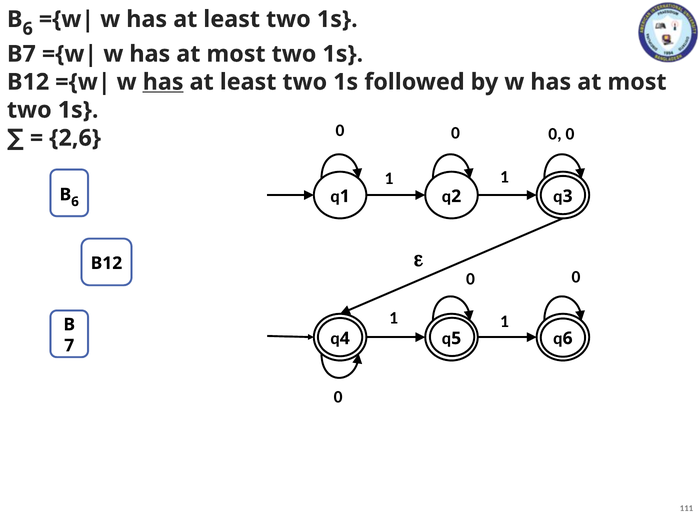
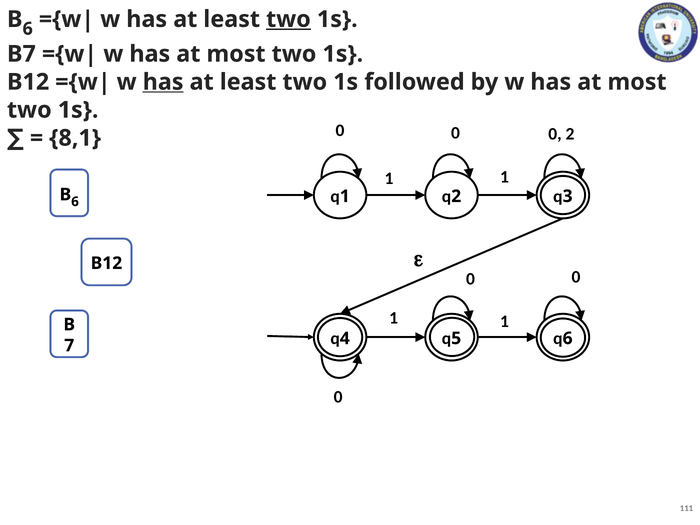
two at (288, 19) underline: none -> present
0 at (570, 134): 0 -> 2
2,6: 2,6 -> 8,1
